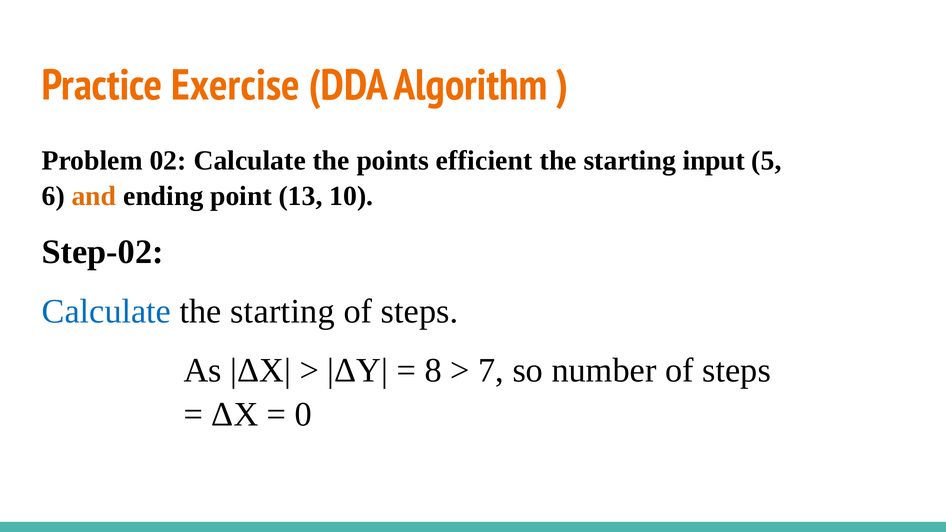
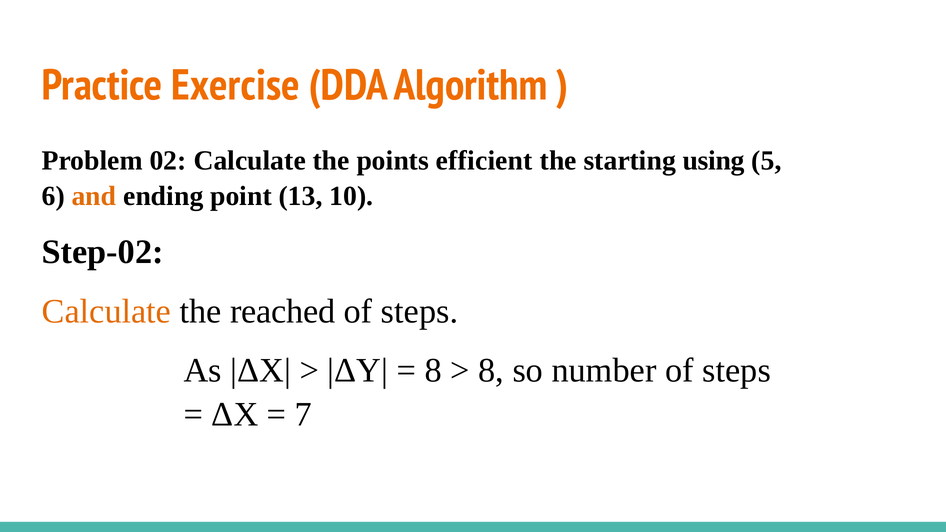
input: input -> using
Calculate at (106, 311) colour: blue -> orange
starting at (283, 311): starting -> reached
7 at (491, 371): 7 -> 8
0: 0 -> 7
